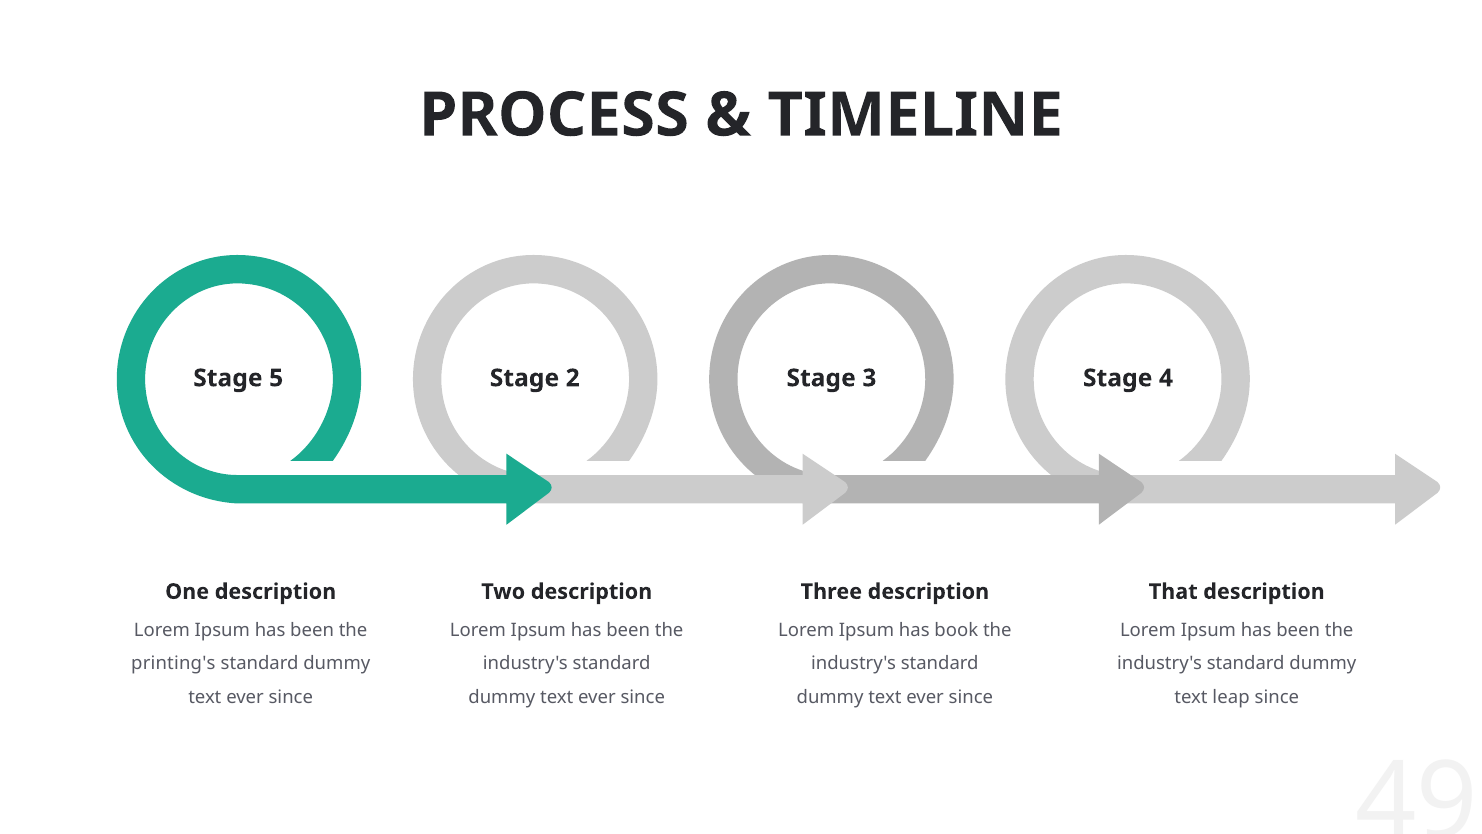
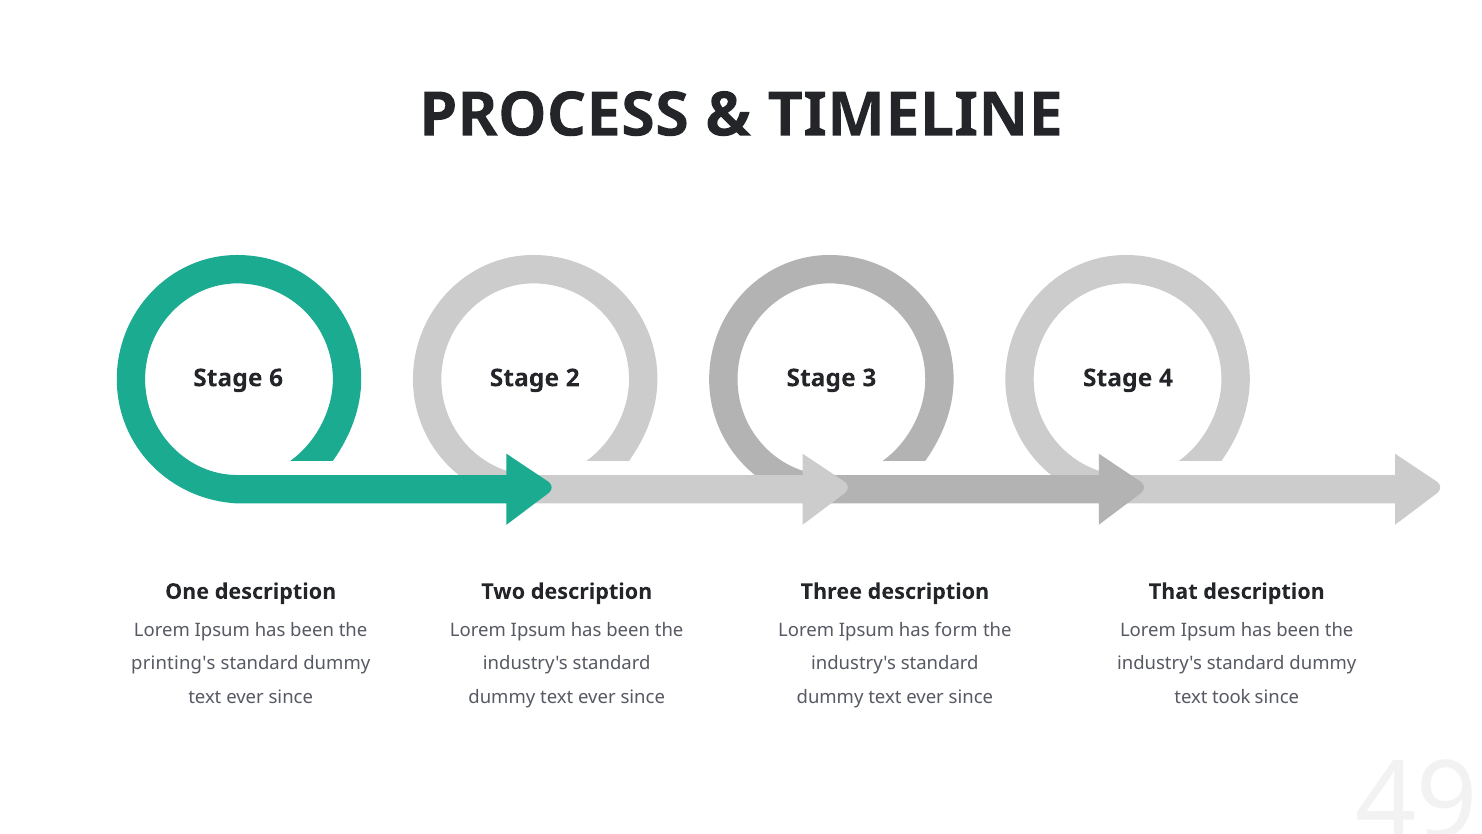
5: 5 -> 6
book: book -> form
leap: leap -> took
